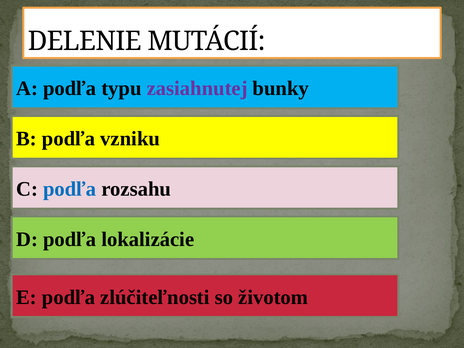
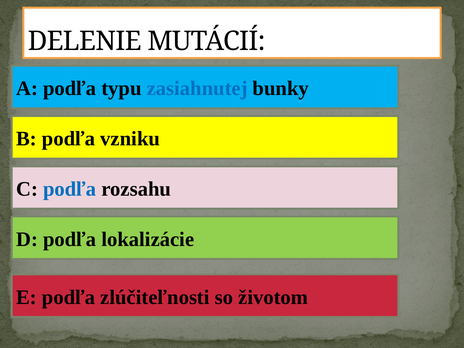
zasiahnutej colour: purple -> blue
